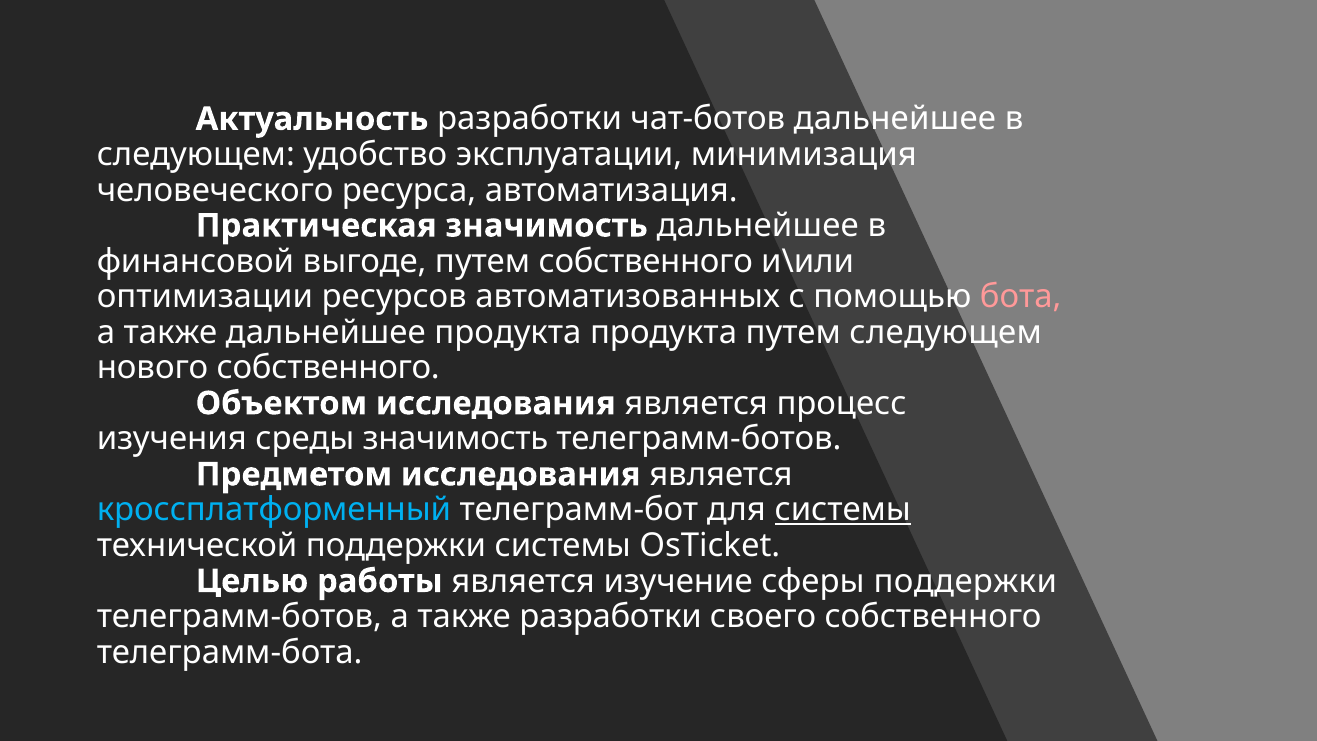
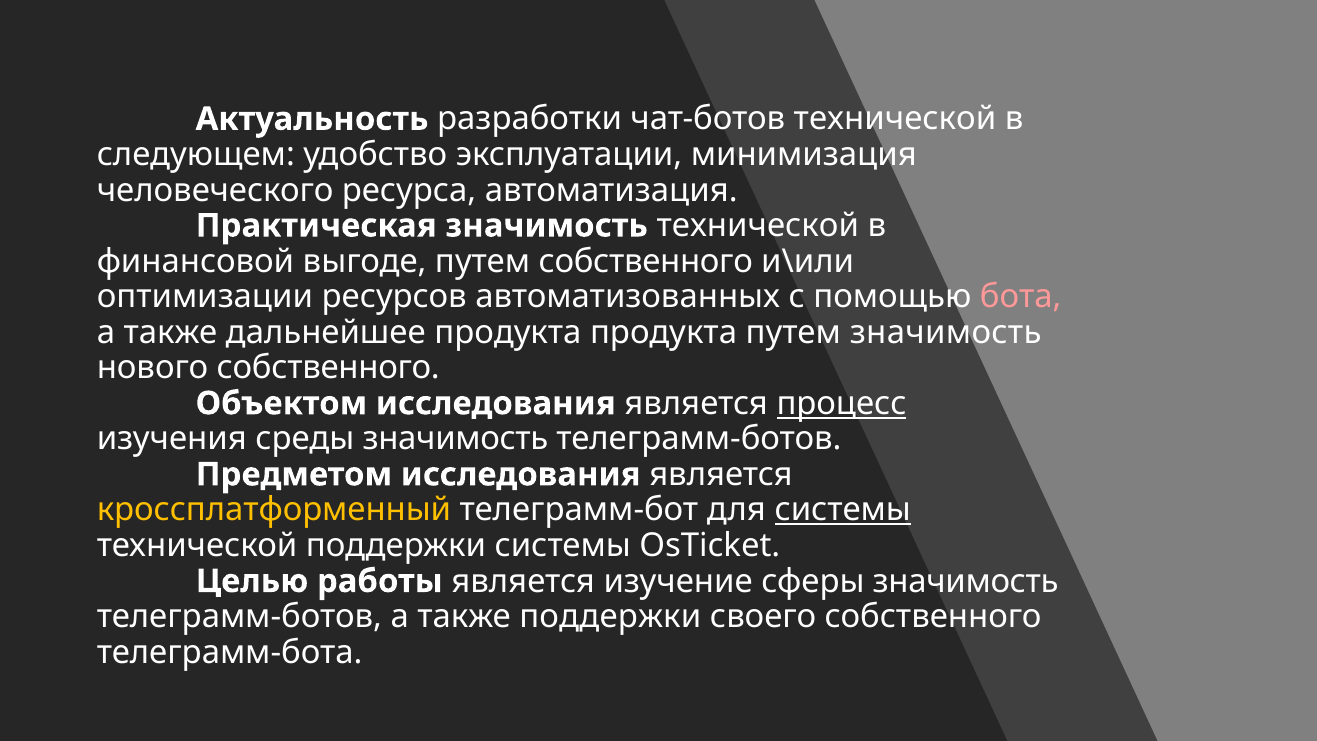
чат-ботов дальнейшее: дальнейшее -> технической
значимость дальнейшее: дальнейшее -> технической
путем следующем: следующем -> значимость
процесс underline: none -> present
кроссплатформенный colour: light blue -> yellow
сферы поддержки: поддержки -> значимость
также разработки: разработки -> поддержки
